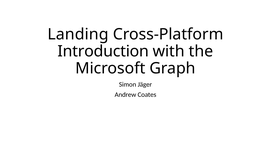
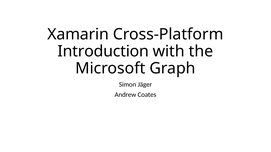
Landing: Landing -> Xamarin
